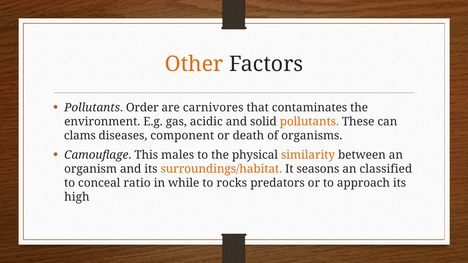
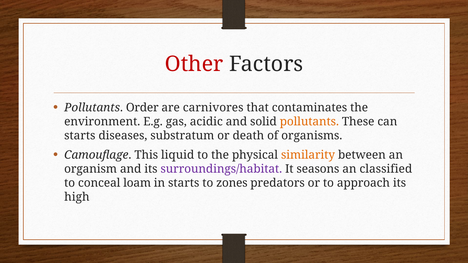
Other colour: orange -> red
clams at (80, 136): clams -> starts
component: component -> substratum
males: males -> liquid
surroundings/habitat colour: orange -> purple
ratio: ratio -> loam
in while: while -> starts
rocks: rocks -> zones
